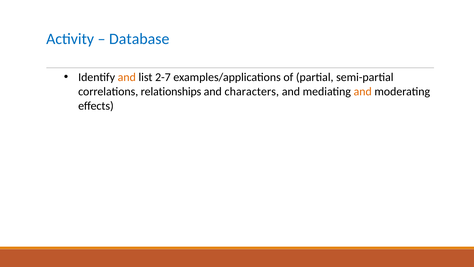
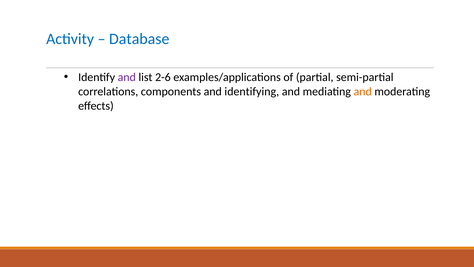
and at (127, 77) colour: orange -> purple
2-7: 2-7 -> 2-6
relationships: relationships -> components
characters: characters -> identifying
